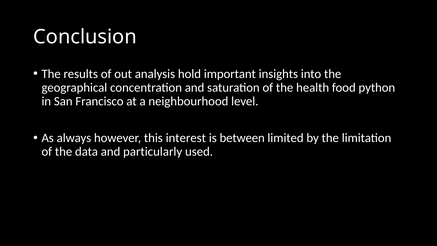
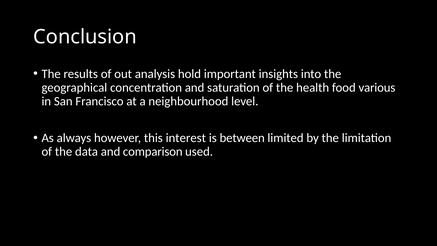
python: python -> various
particularly: particularly -> comparison
